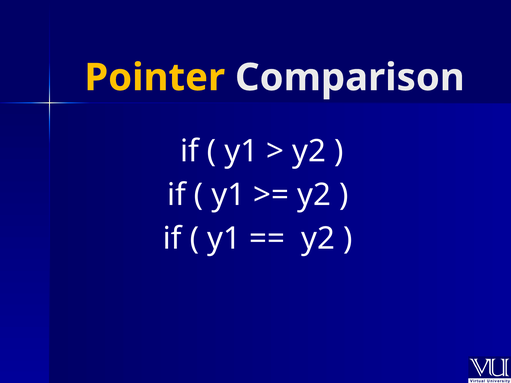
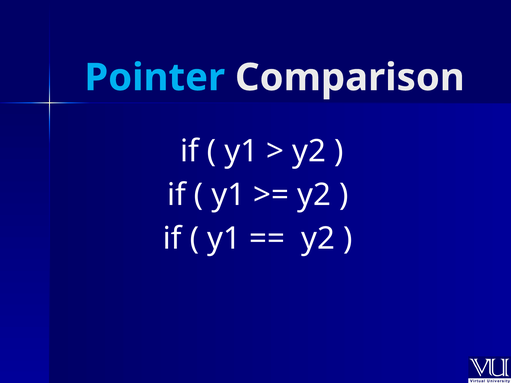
Pointer colour: yellow -> light blue
